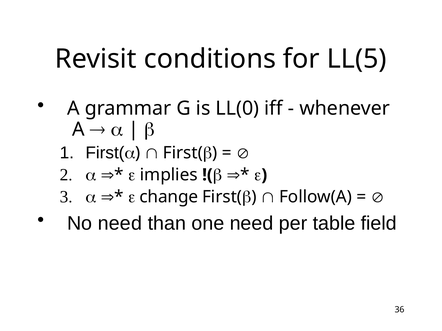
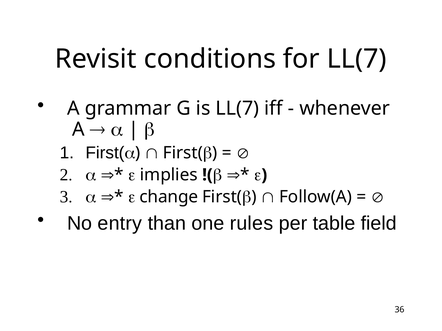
for LL(5: LL(5 -> LL(7
is LL(0: LL(0 -> LL(7
No need: need -> entry
one need: need -> rules
